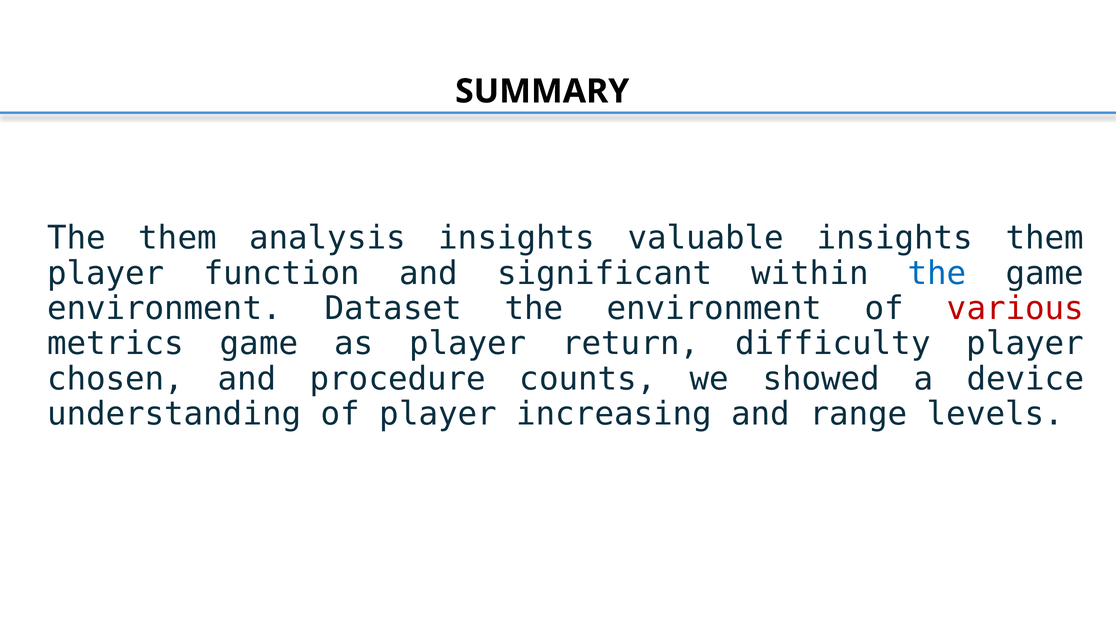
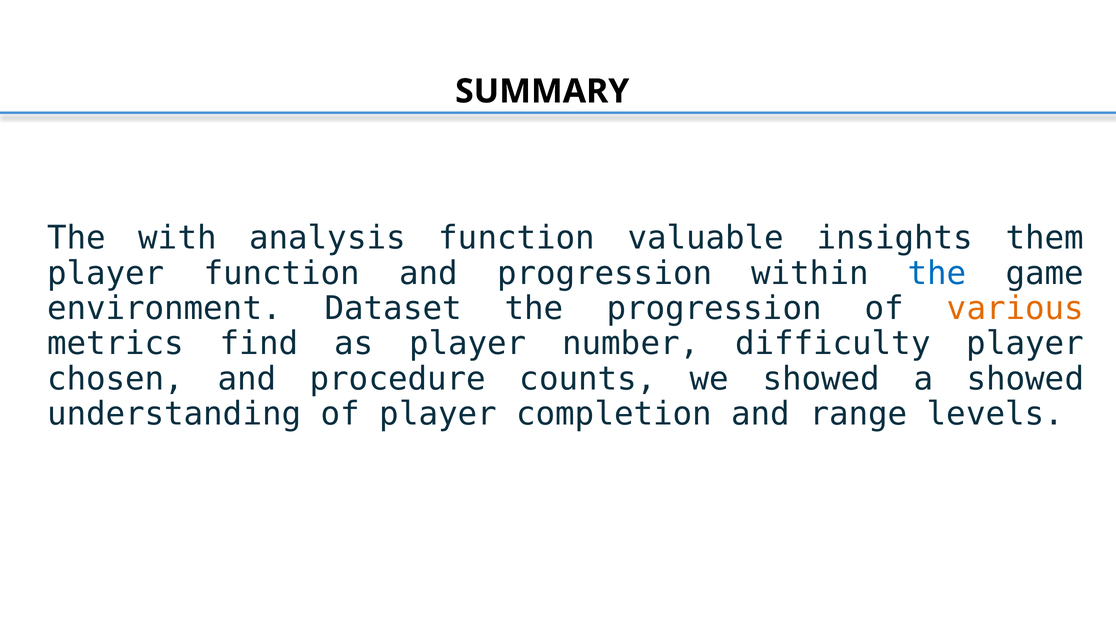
The them: them -> with
analysis insights: insights -> function
and significant: significant -> progression
the environment: environment -> progression
various colour: red -> orange
metrics game: game -> find
return: return -> number
a device: device -> showed
increasing: increasing -> completion
